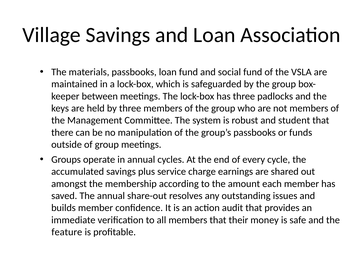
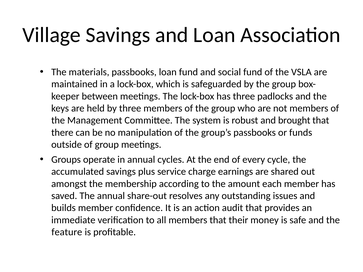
student: student -> brought
